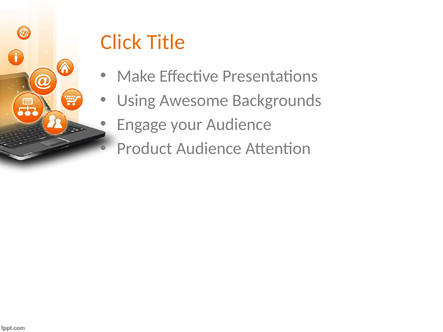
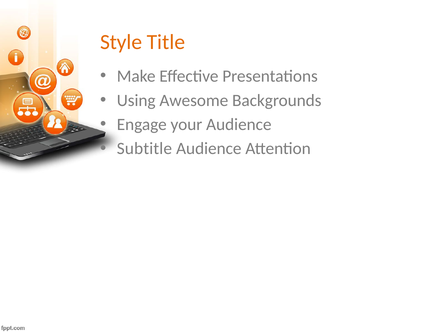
Click: Click -> Style
Product: Product -> Subtitle
